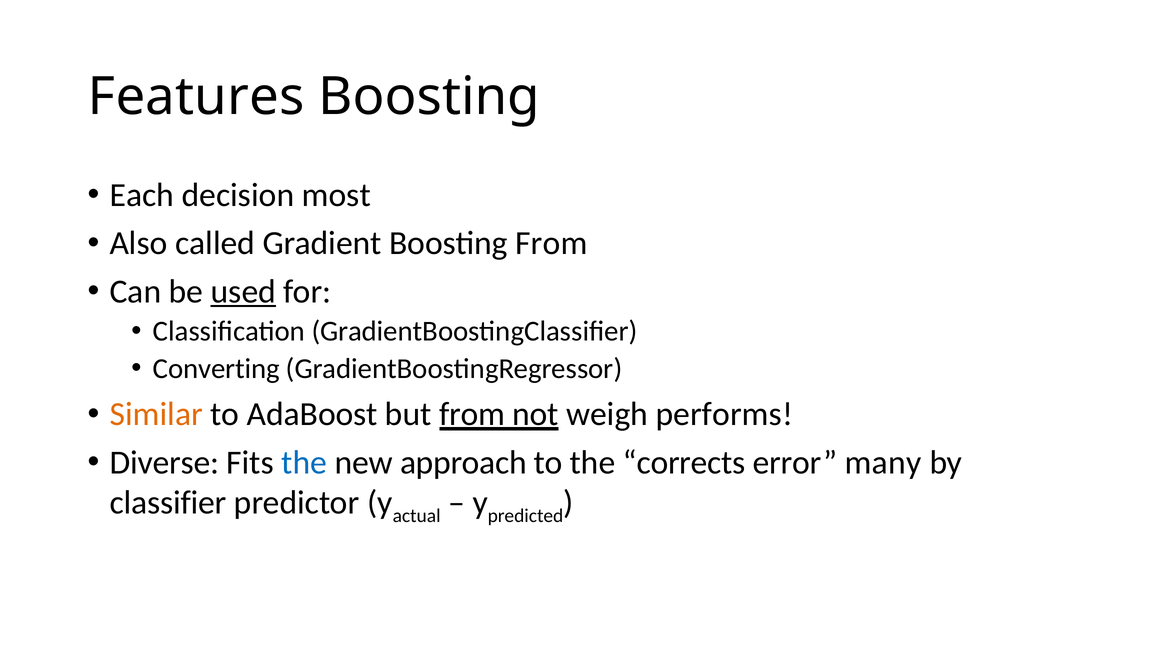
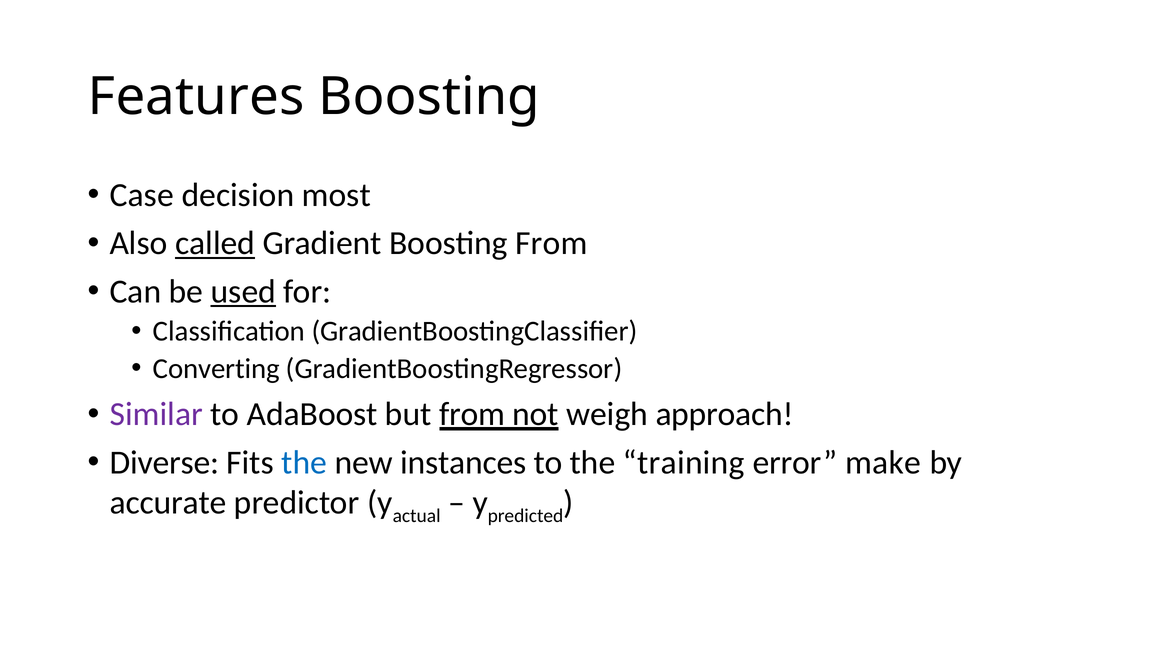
Each: Each -> Case
called underline: none -> present
Similar colour: orange -> purple
performs: performs -> approach
approach: approach -> instances
corrects: corrects -> training
many: many -> make
classifier: classifier -> accurate
